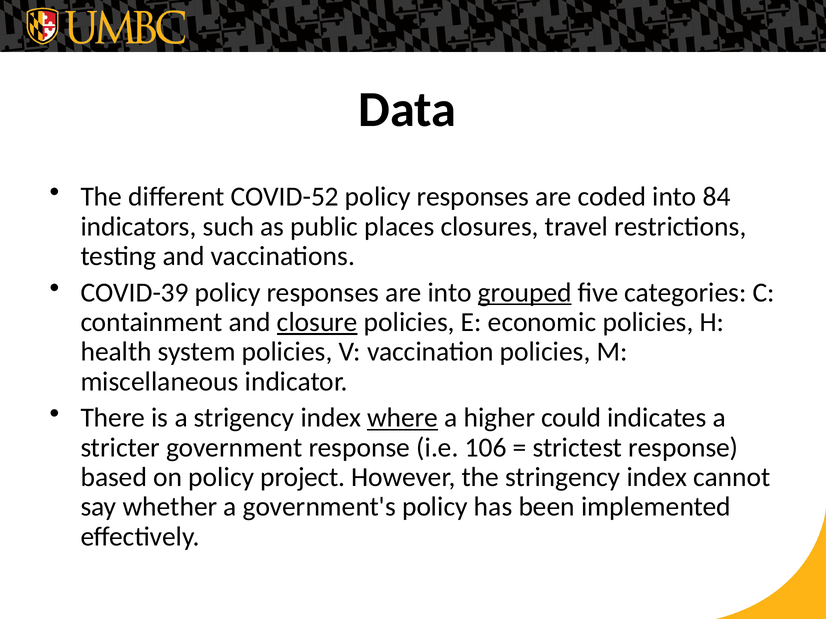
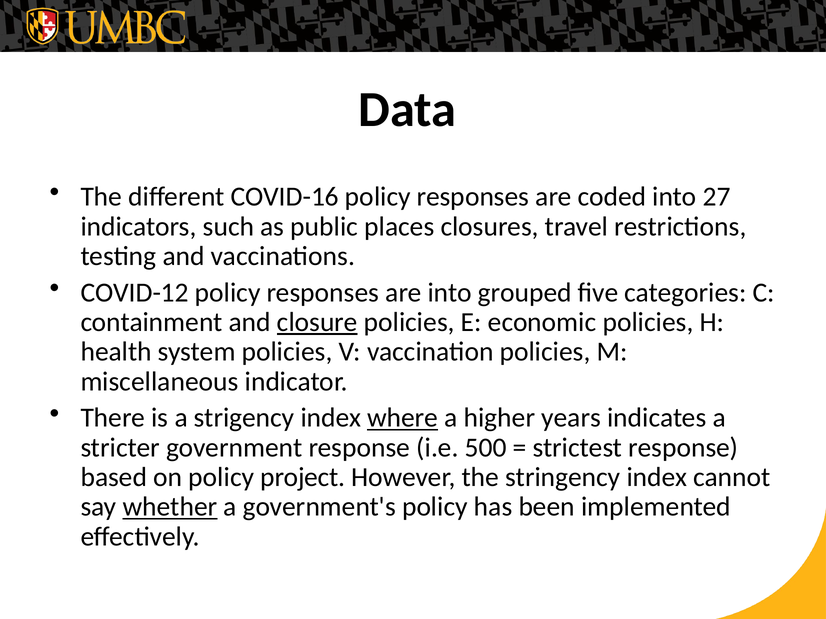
COVID-52: COVID-52 -> COVID-16
84: 84 -> 27
COVID-39: COVID-39 -> COVID-12
grouped underline: present -> none
could: could -> years
106: 106 -> 500
whether underline: none -> present
